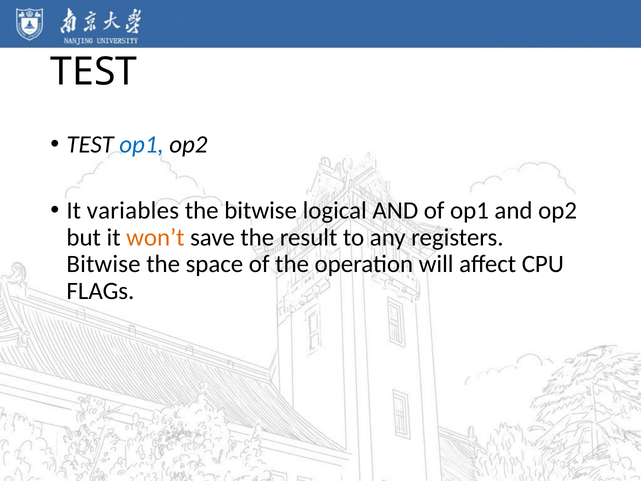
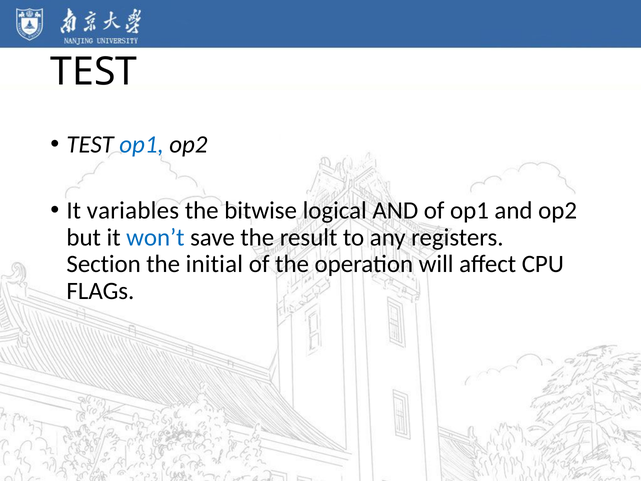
won’t colour: orange -> blue
Bitwise at (104, 264): Bitwise -> Section
space: space -> initial
